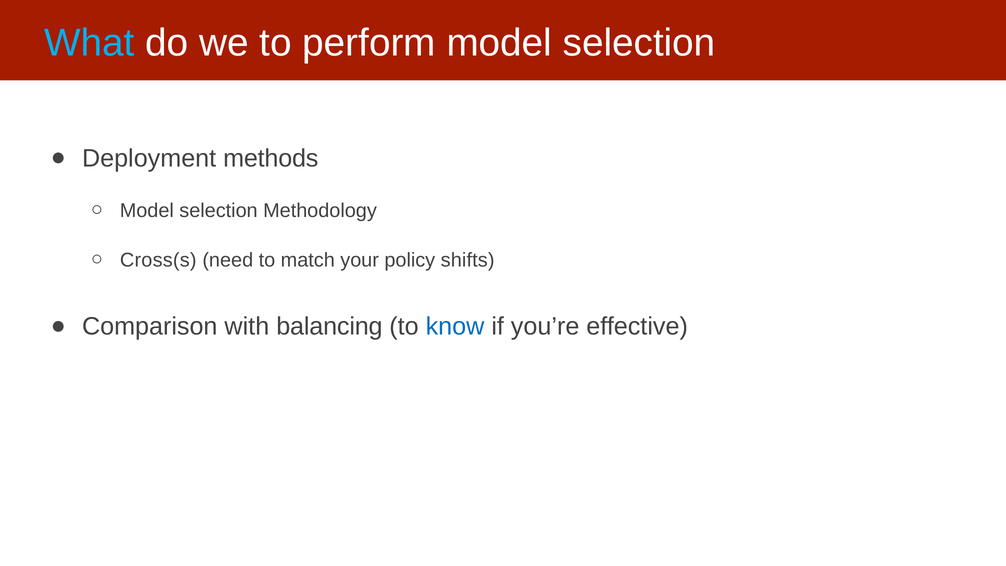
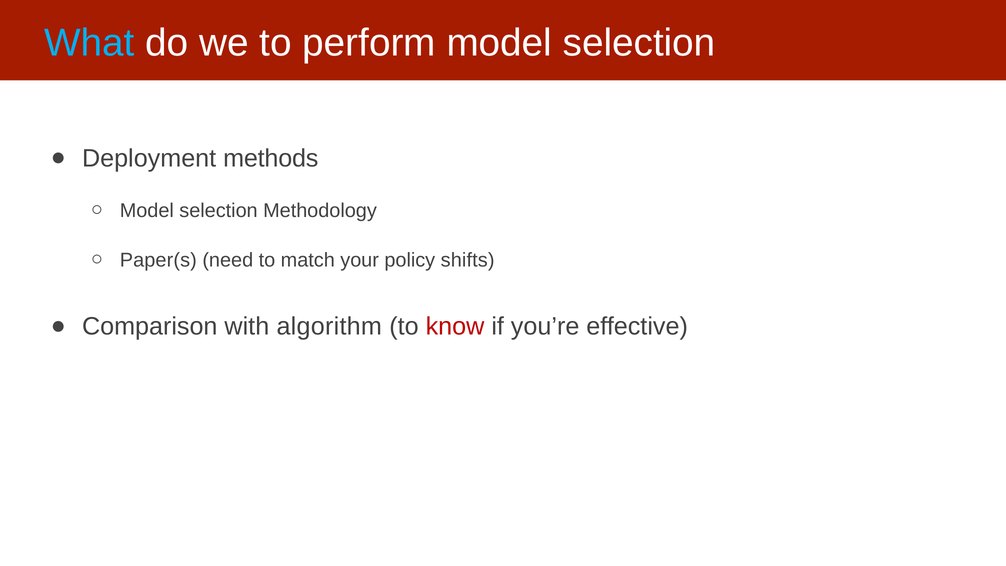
Cross(s: Cross(s -> Paper(s
balancing: balancing -> algorithm
know colour: blue -> red
